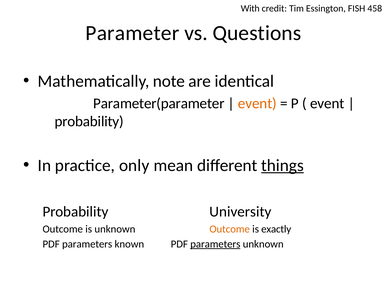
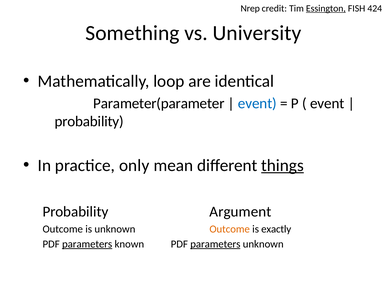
With: With -> Nrep
Essington underline: none -> present
458: 458 -> 424
Parameter: Parameter -> Something
Questions: Questions -> University
note: note -> loop
event at (257, 103) colour: orange -> blue
University: University -> Argument
parameters at (87, 244) underline: none -> present
